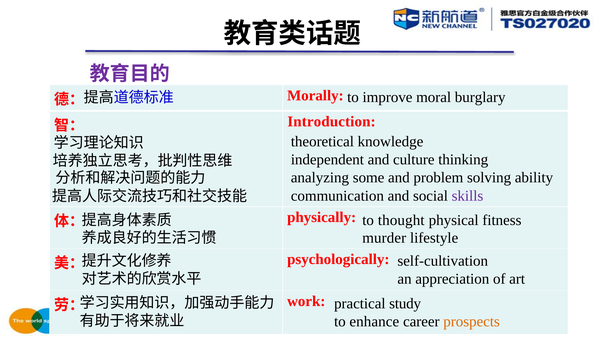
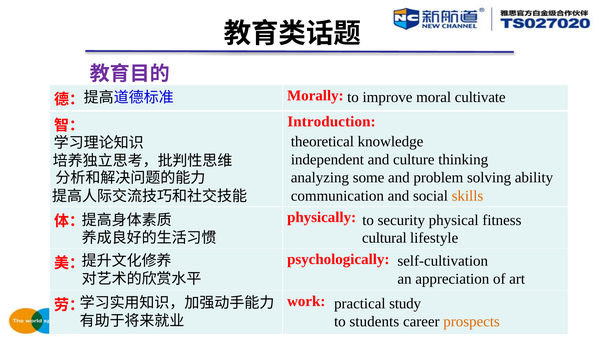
burglary: burglary -> cultivate
skills colour: purple -> orange
thought: thought -> security
murder: murder -> cultural
enhance: enhance -> students
